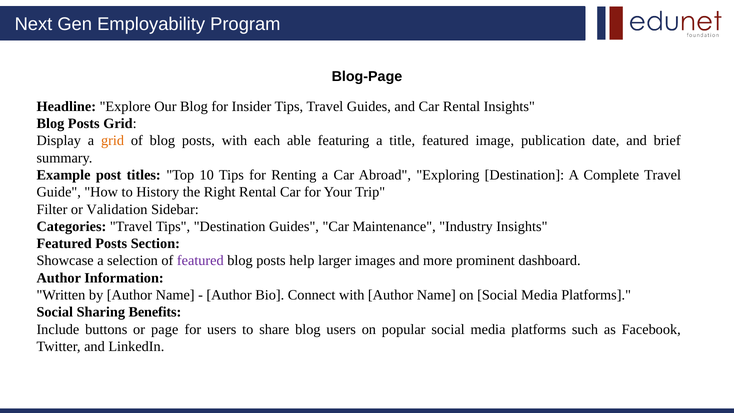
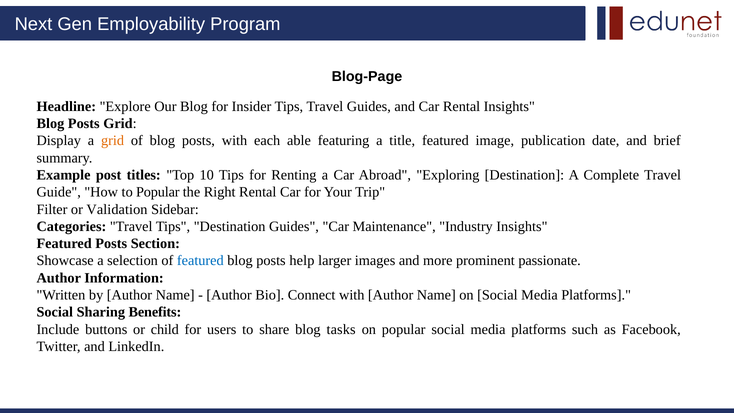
to History: History -> Popular
featured at (200, 261) colour: purple -> blue
dashboard: dashboard -> passionate
page: page -> child
blog users: users -> tasks
